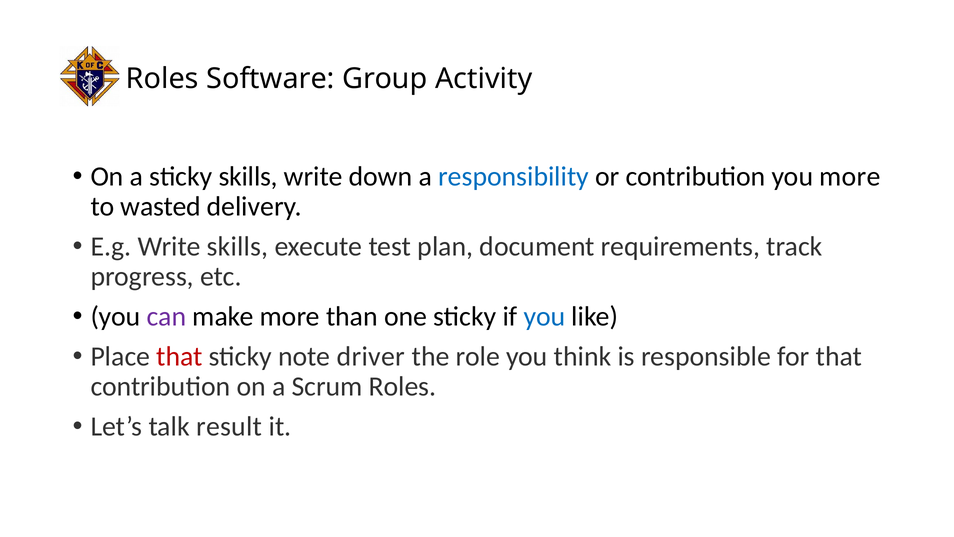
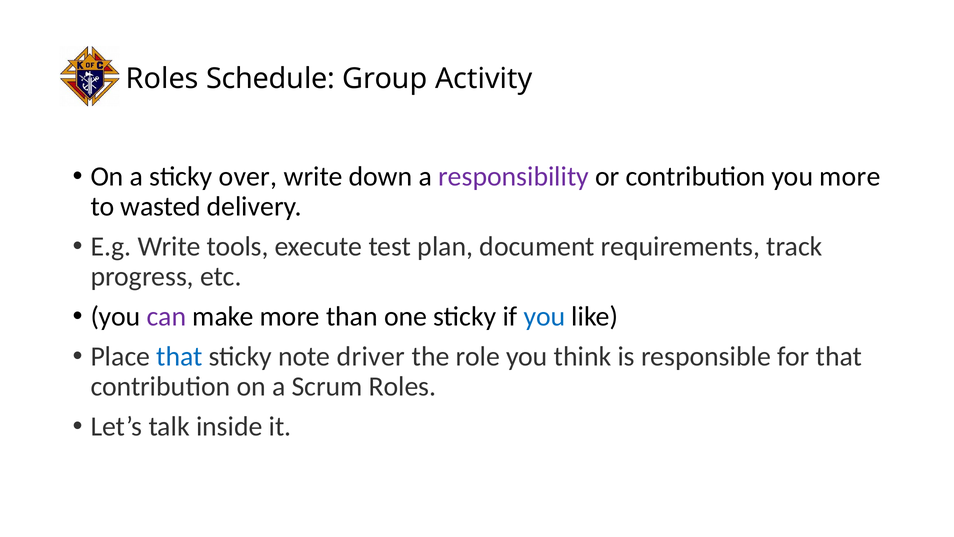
Software: Software -> Schedule
sticky skills: skills -> over
responsibility colour: blue -> purple
Write skills: skills -> tools
that at (180, 356) colour: red -> blue
result: result -> inside
